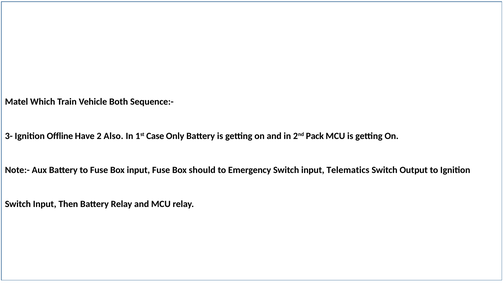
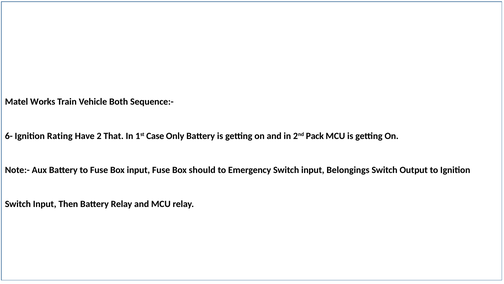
Which: Which -> Works
3-: 3- -> 6-
Offline: Offline -> Rating
Also: Also -> That
Telematics: Telematics -> Belongings
